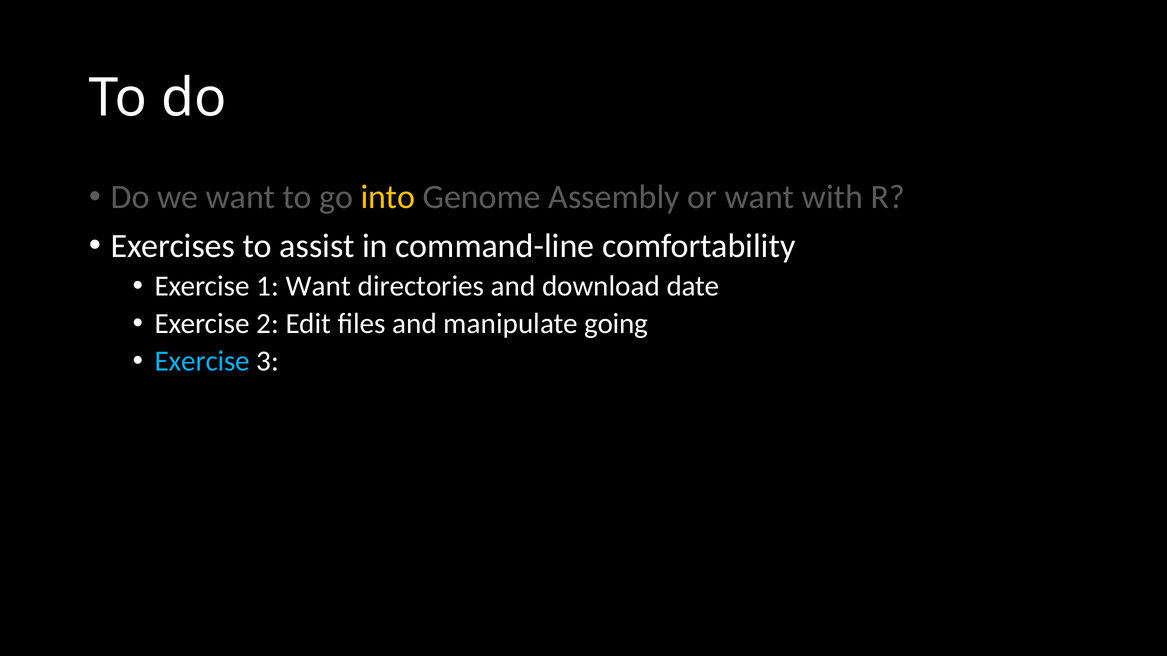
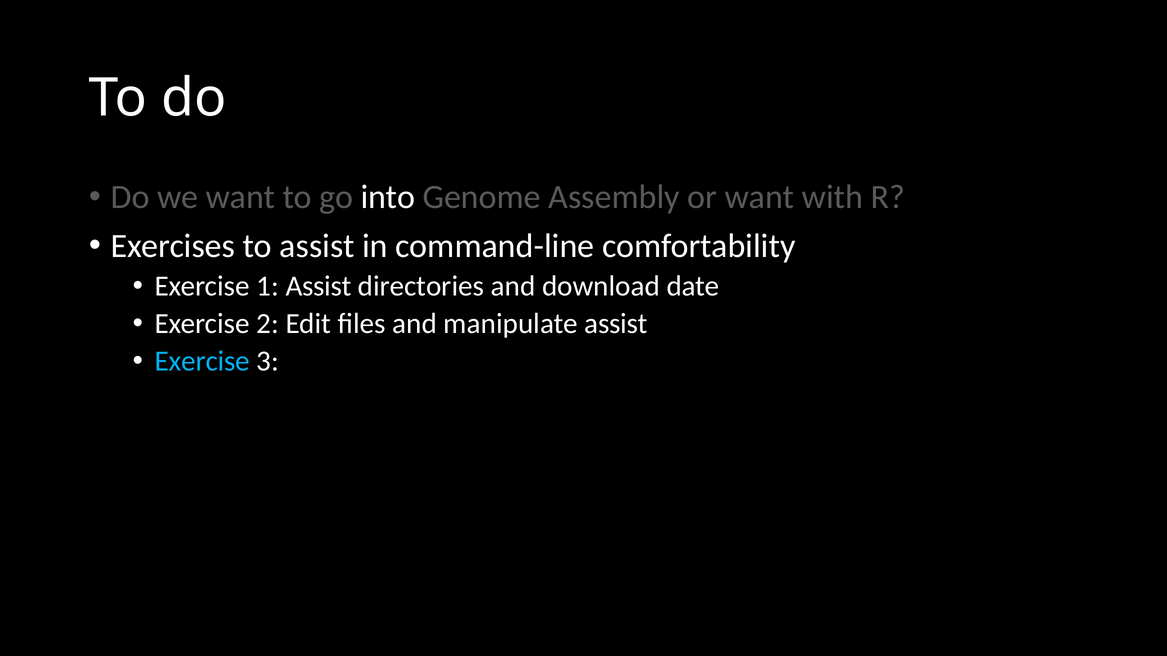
into colour: yellow -> white
1 Want: Want -> Assist
manipulate going: going -> assist
